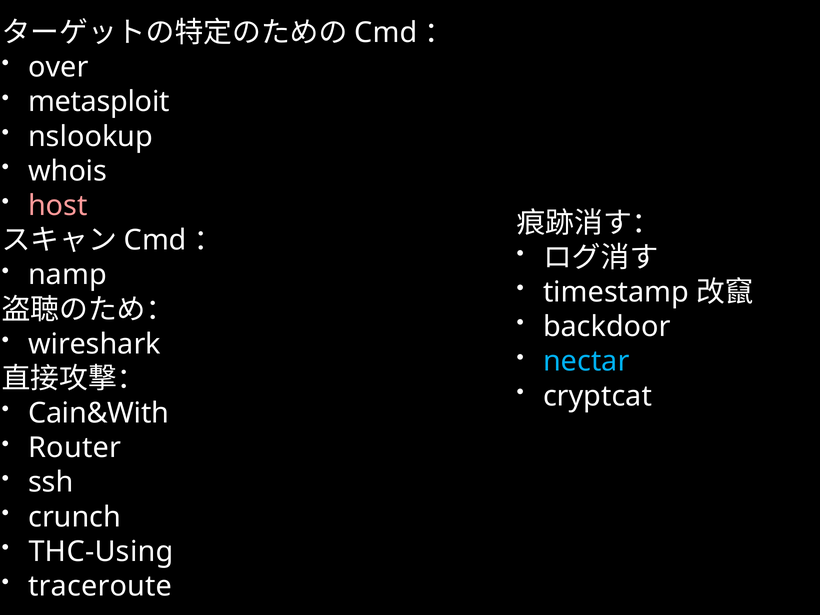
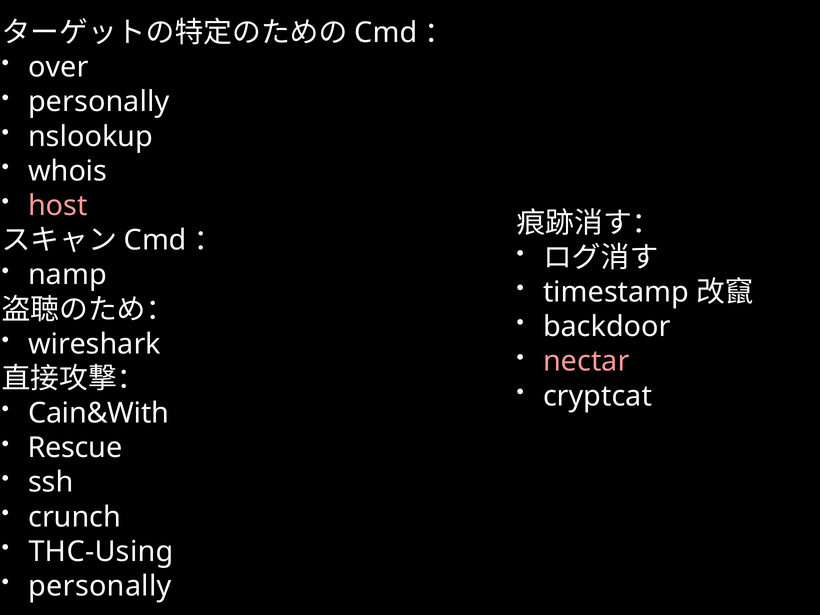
metasploit at (99, 102): metasploit -> personally
nectar colour: light blue -> pink
Router: Router -> Rescue
traceroute at (100, 586): traceroute -> personally
